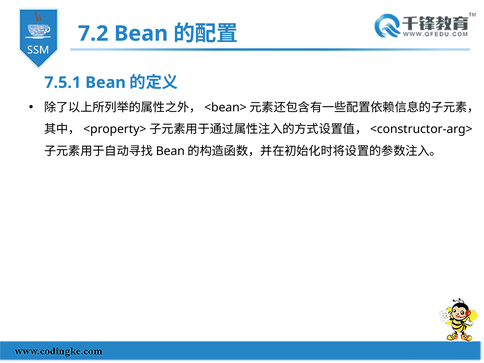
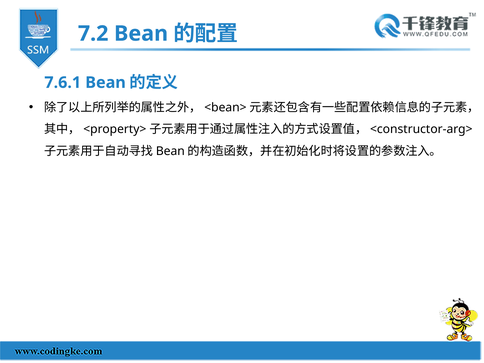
7.5.1: 7.5.1 -> 7.6.1
